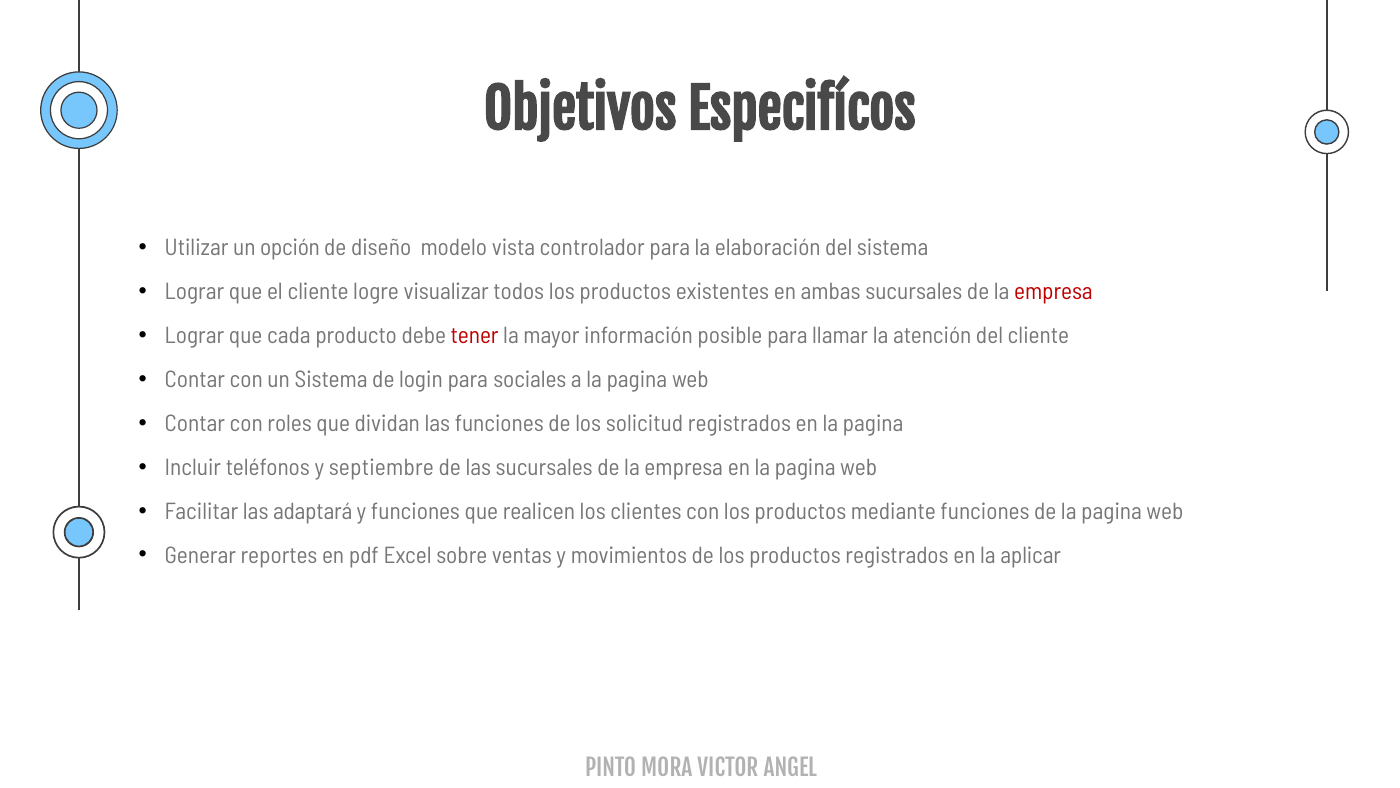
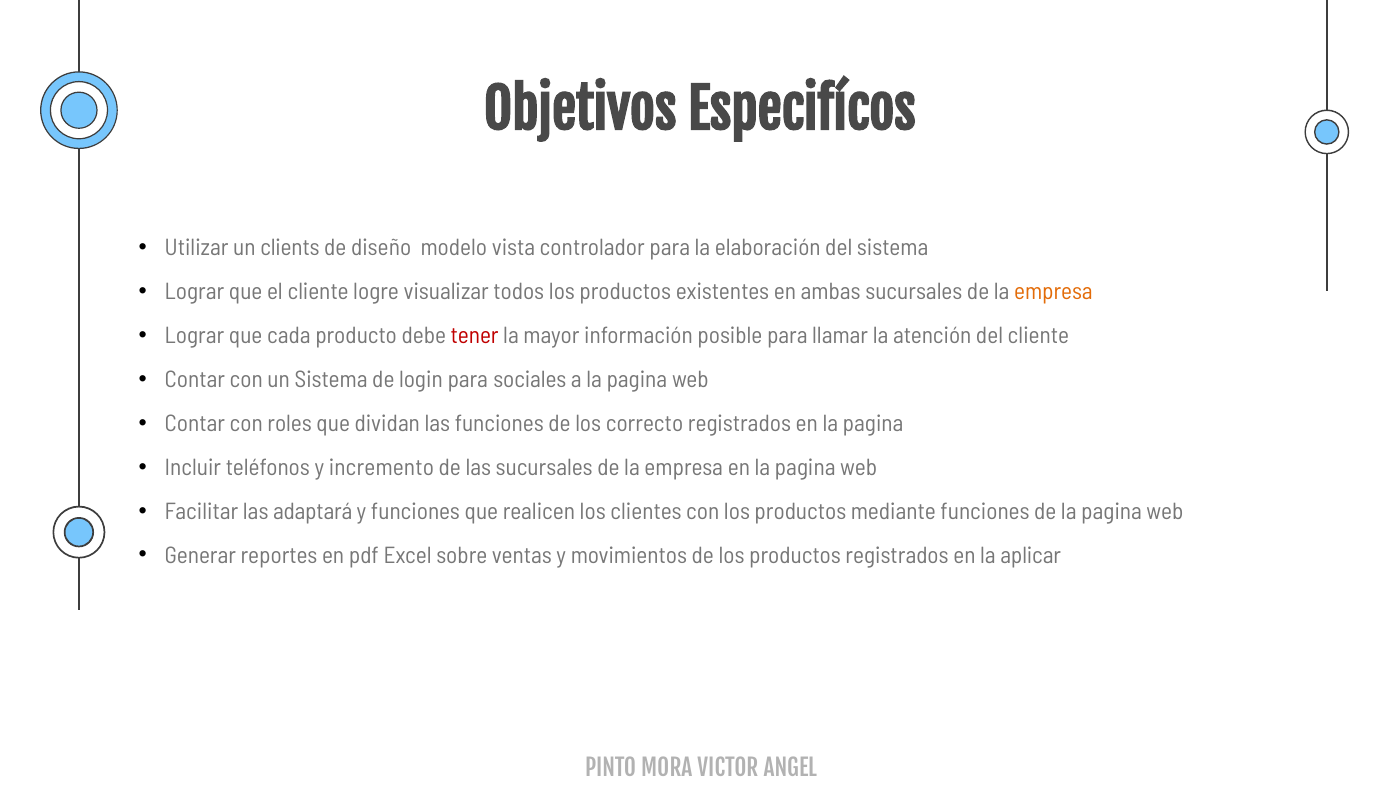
opción: opción -> clients
empresa at (1053, 292) colour: red -> orange
solicitud: solicitud -> correcto
septiembre: septiembre -> incremento
